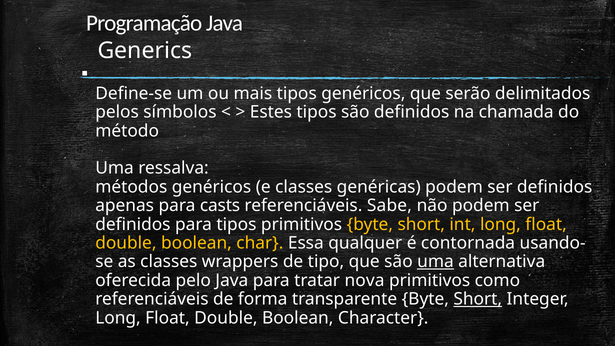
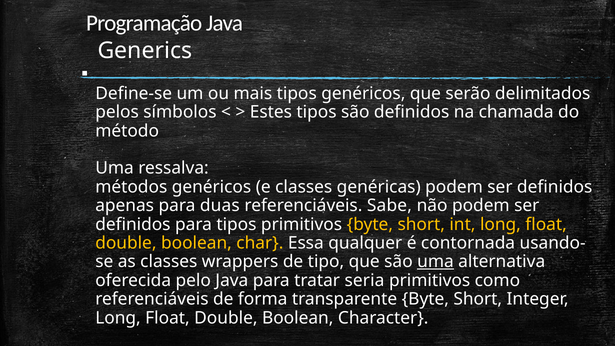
casts: casts -> duas
nova: nova -> seria
Short at (478, 299) underline: present -> none
